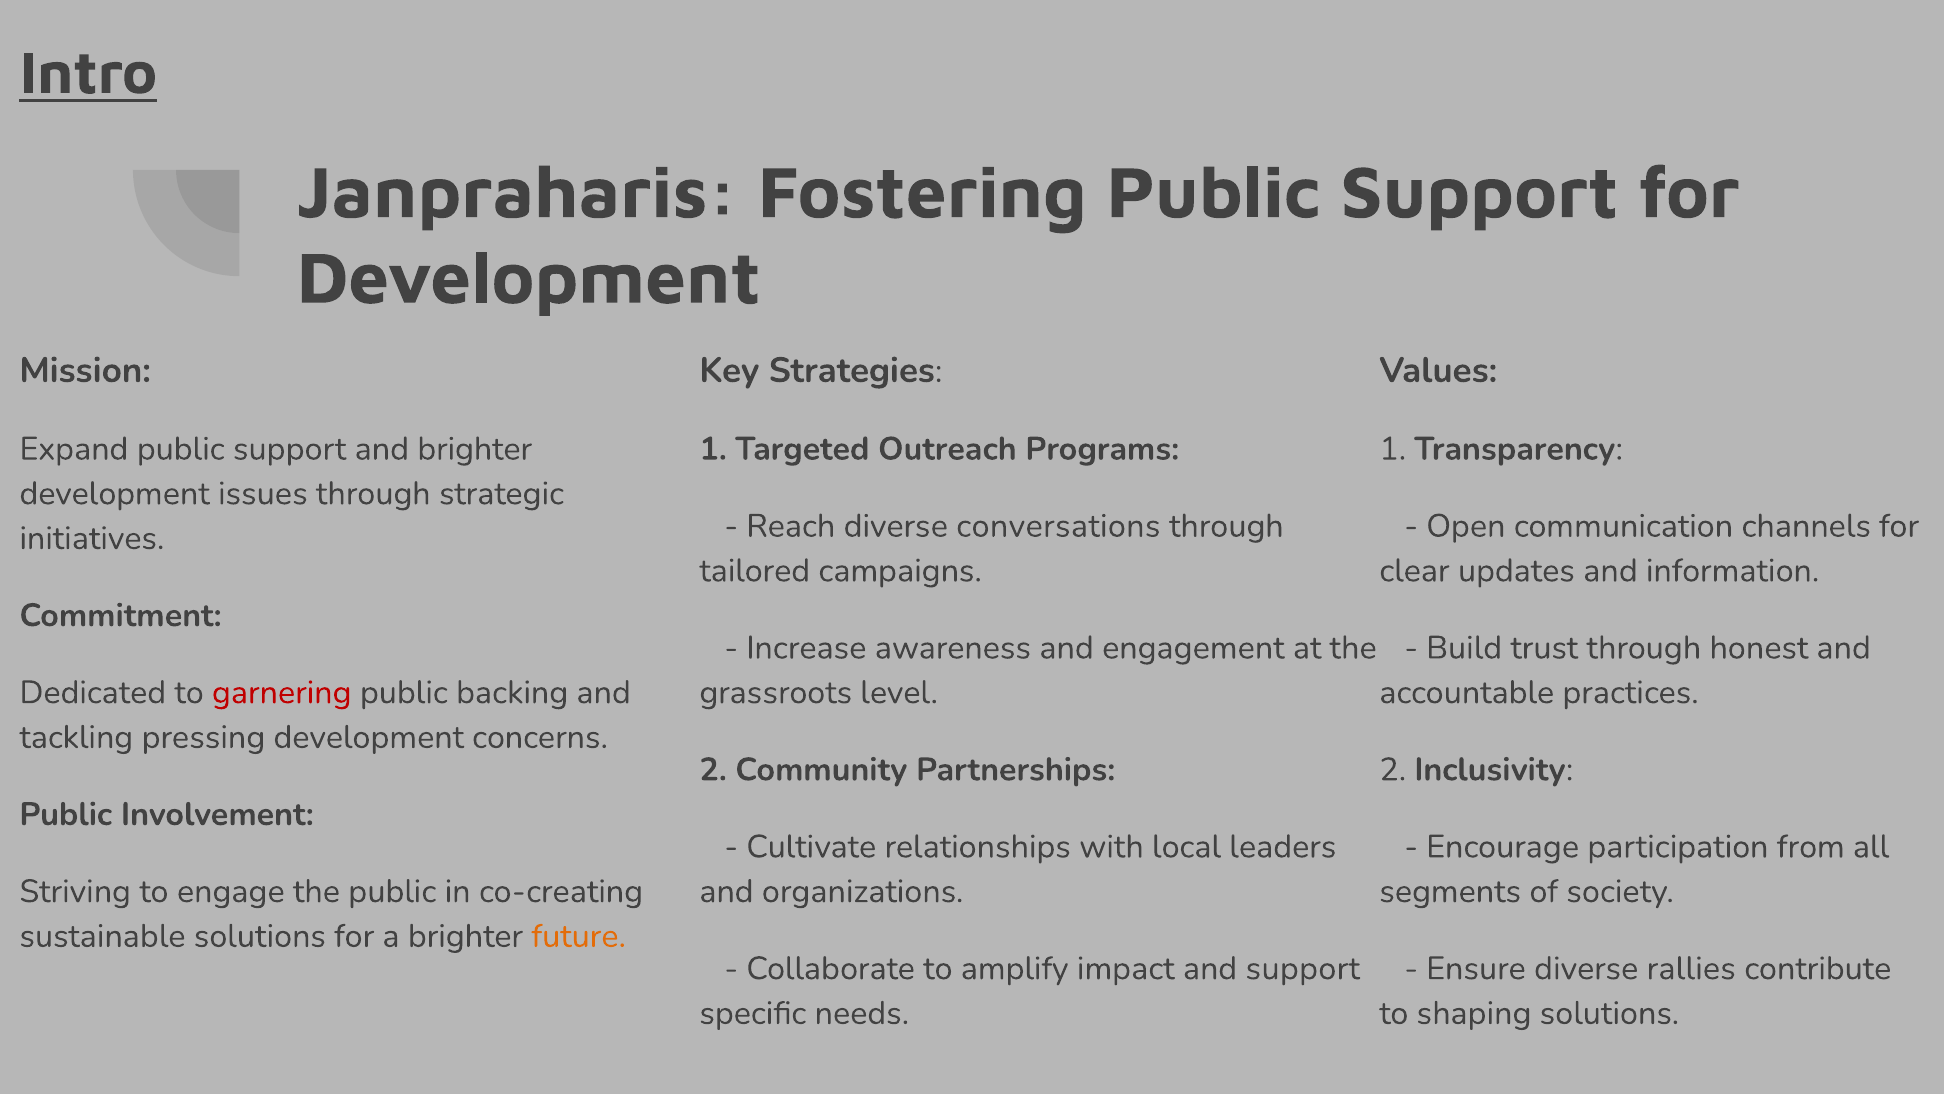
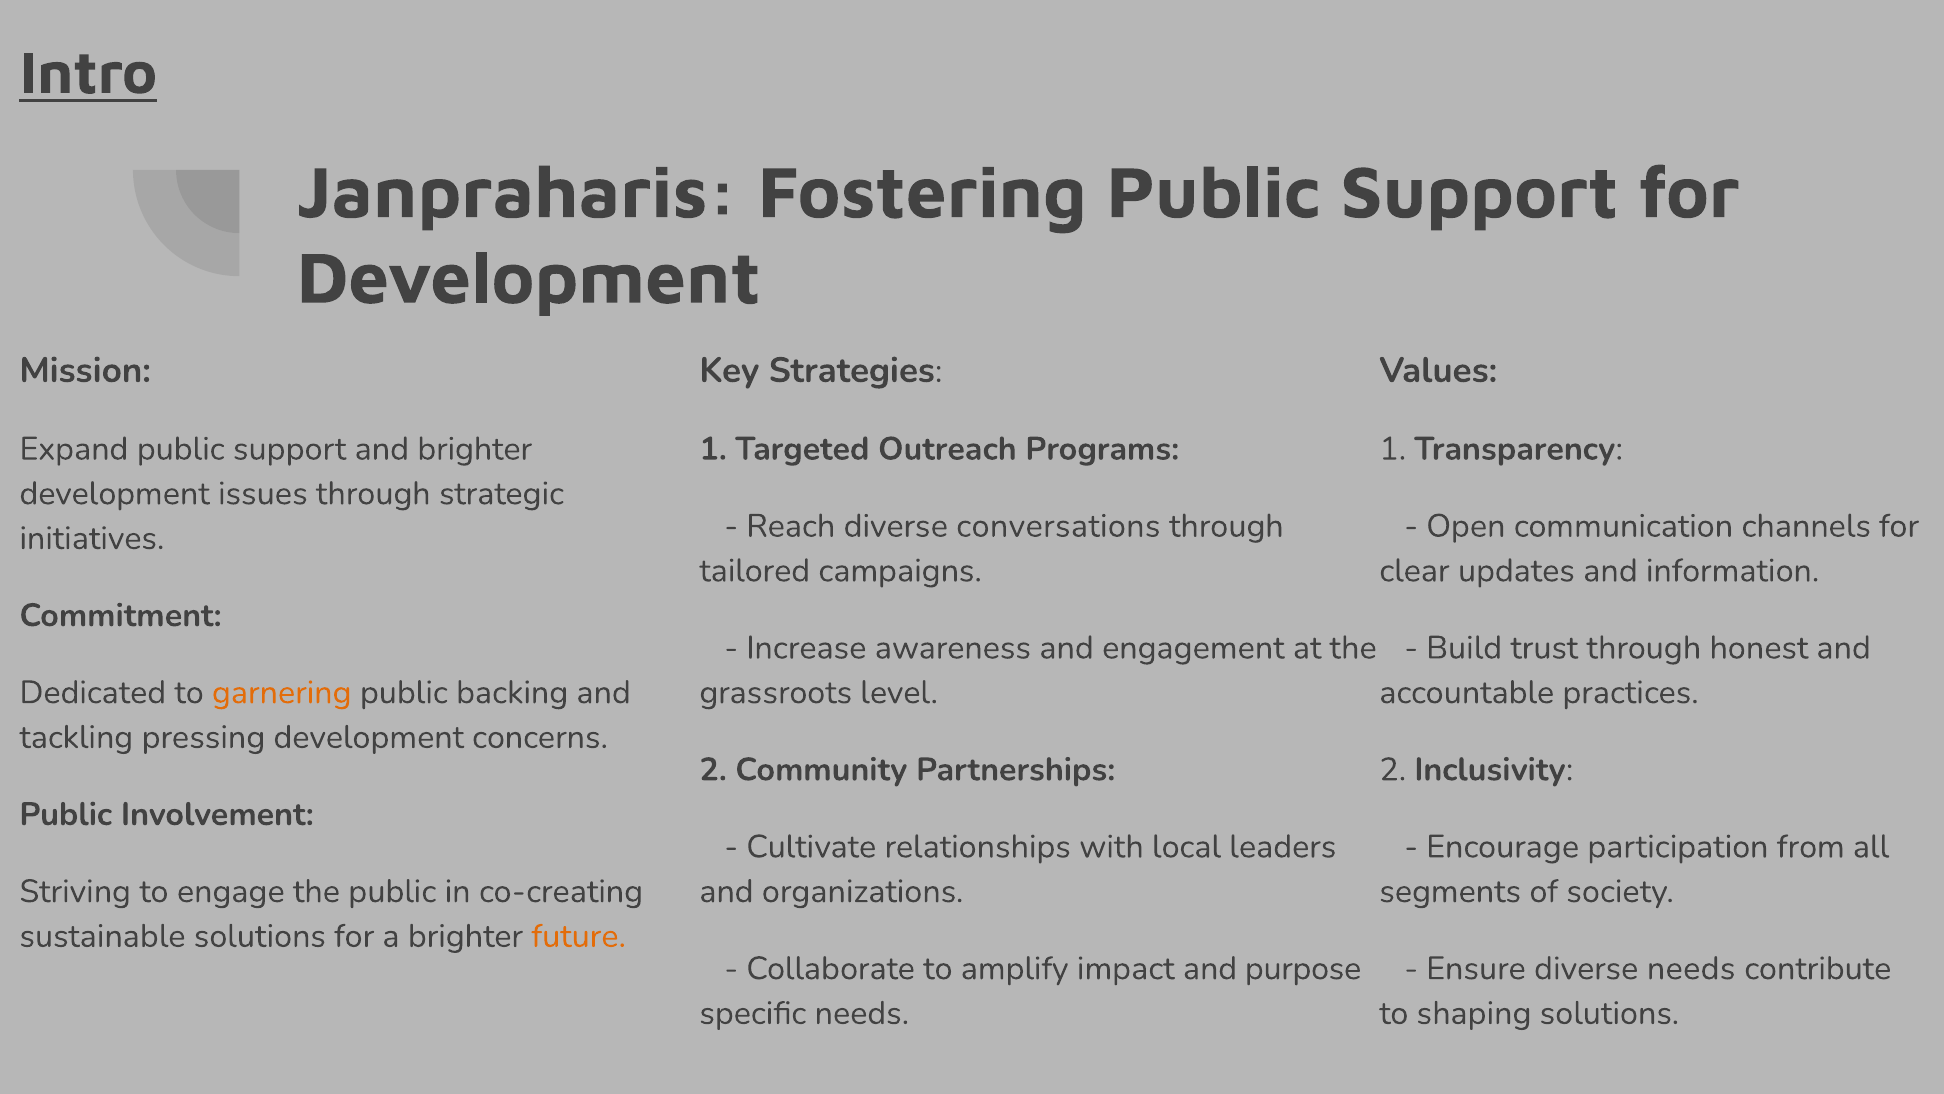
garnering colour: red -> orange
and support: support -> purpose
diverse rallies: rallies -> needs
